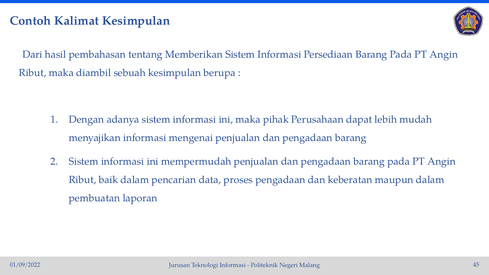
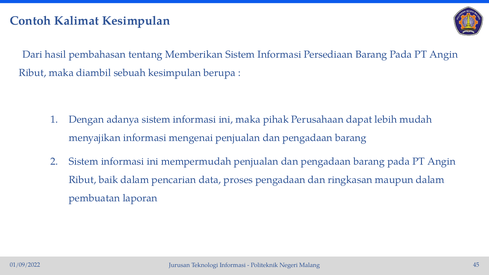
keberatan: keberatan -> ringkasan
